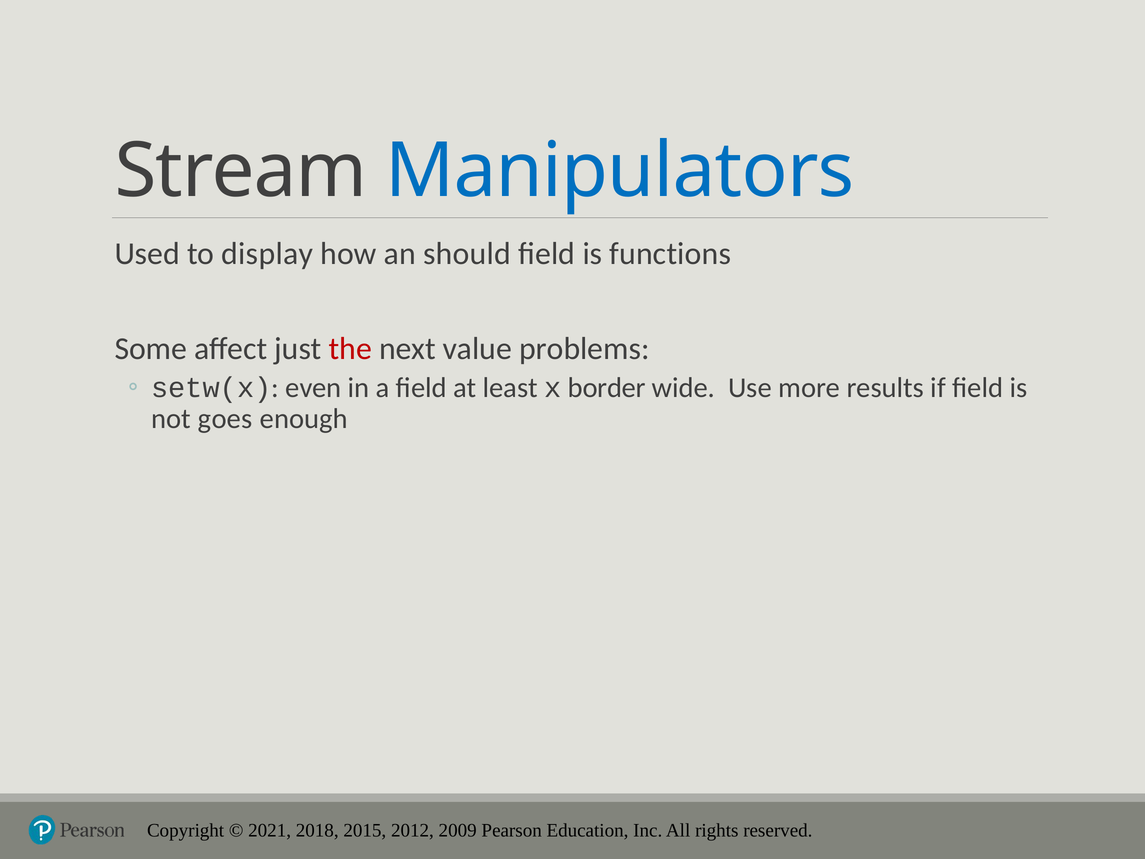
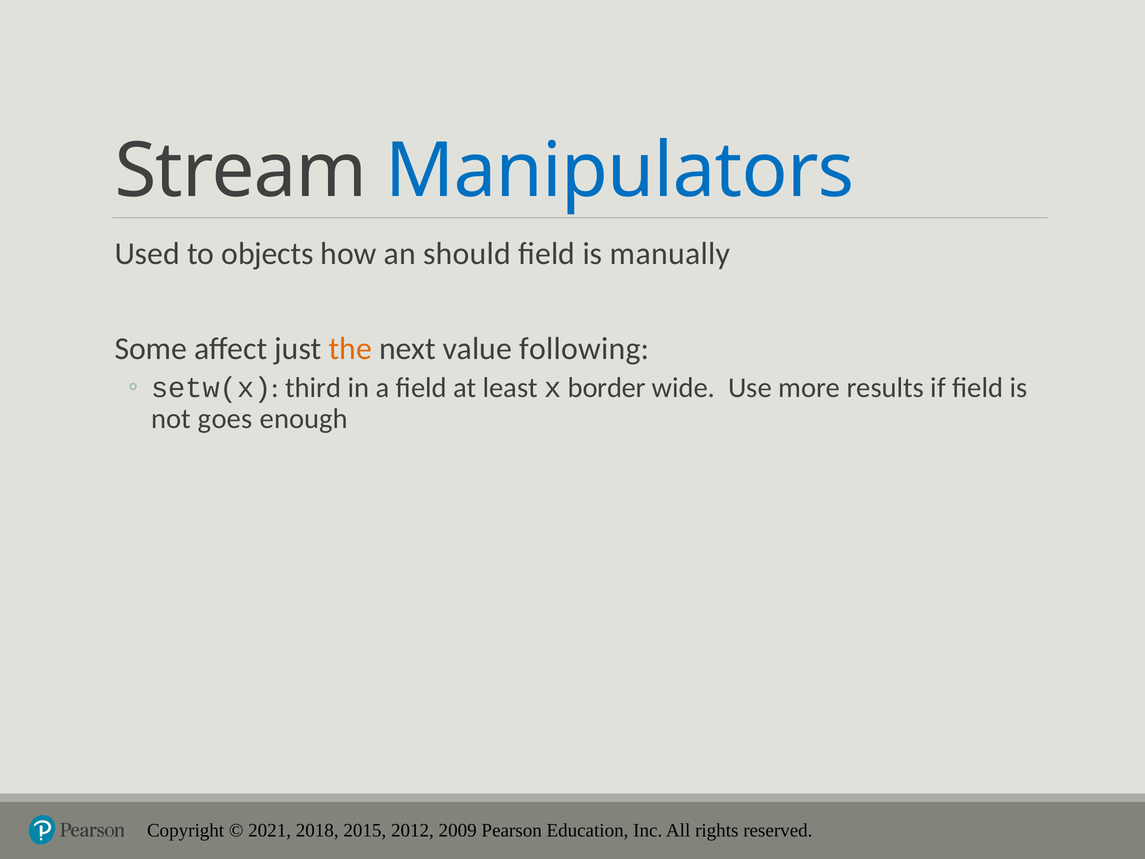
display: display -> objects
functions: functions -> manually
the colour: red -> orange
problems: problems -> following
even: even -> third
